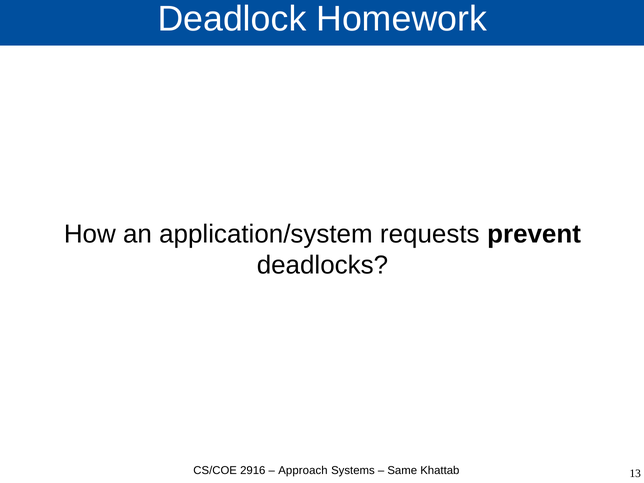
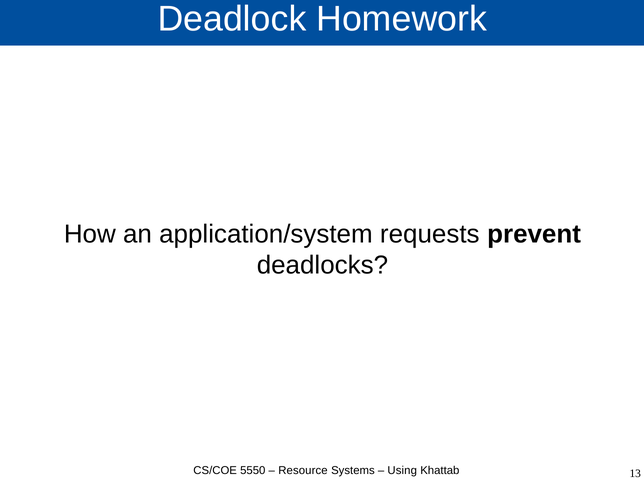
2916: 2916 -> 5550
Approach: Approach -> Resource
Same: Same -> Using
